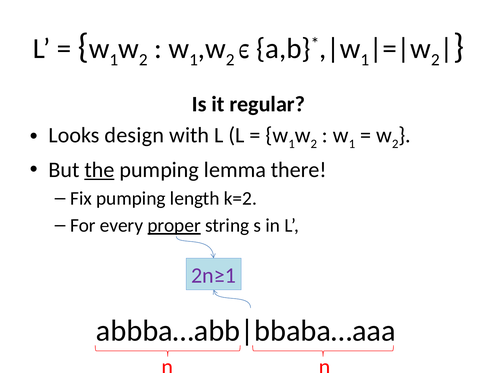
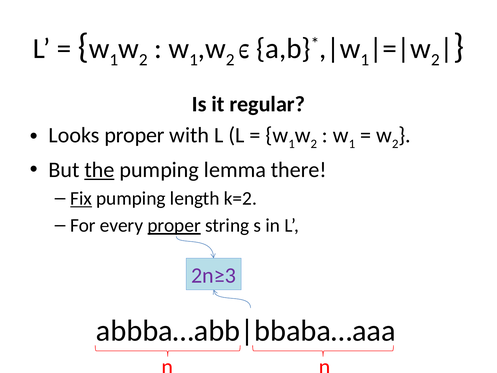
Looks design: design -> proper
Fix underline: none -> present
2n≥1: 2n≥1 -> 2n≥3
